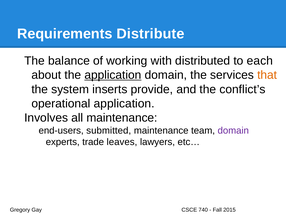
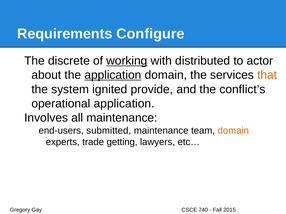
Distribute: Distribute -> Configure
balance: balance -> discrete
working underline: none -> present
each: each -> actor
inserts: inserts -> ignited
domain at (233, 131) colour: purple -> orange
leaves: leaves -> getting
